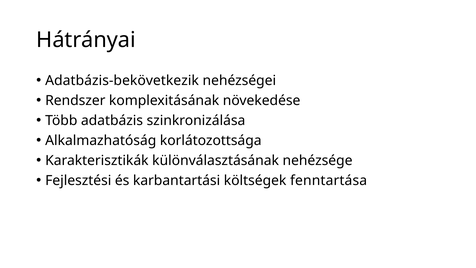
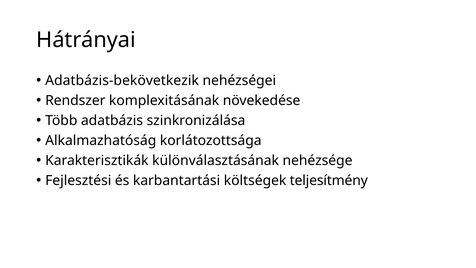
fenntartása: fenntartása -> teljesítmény
